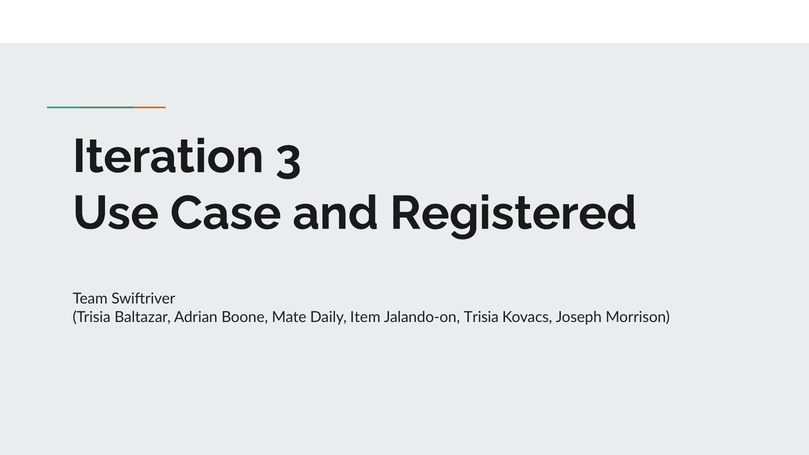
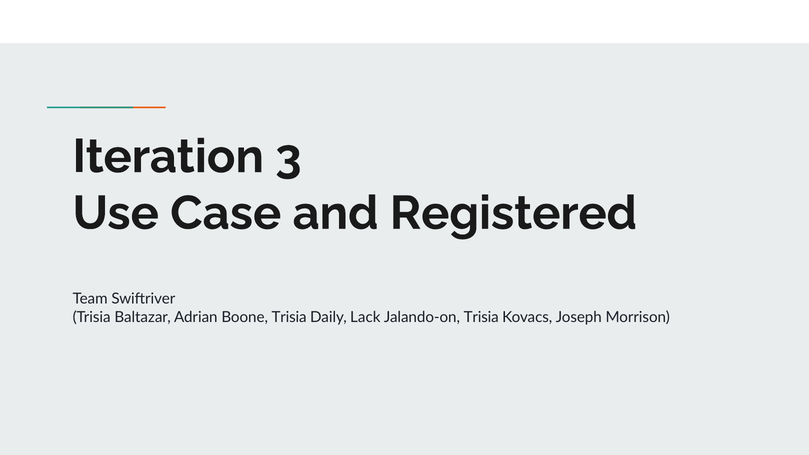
Boone Mate: Mate -> Trisia
Item: Item -> Lack
